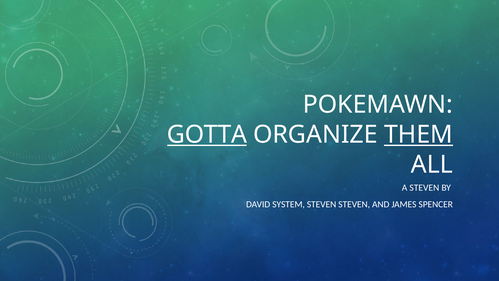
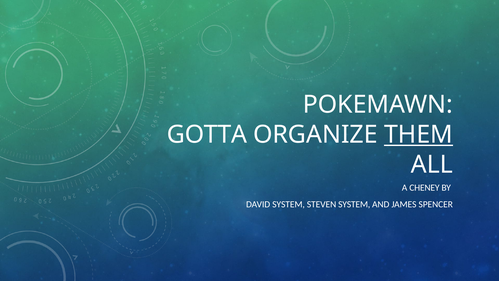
GOTTA underline: present -> none
A STEVEN: STEVEN -> CHENEY
STEVEN STEVEN: STEVEN -> SYSTEM
